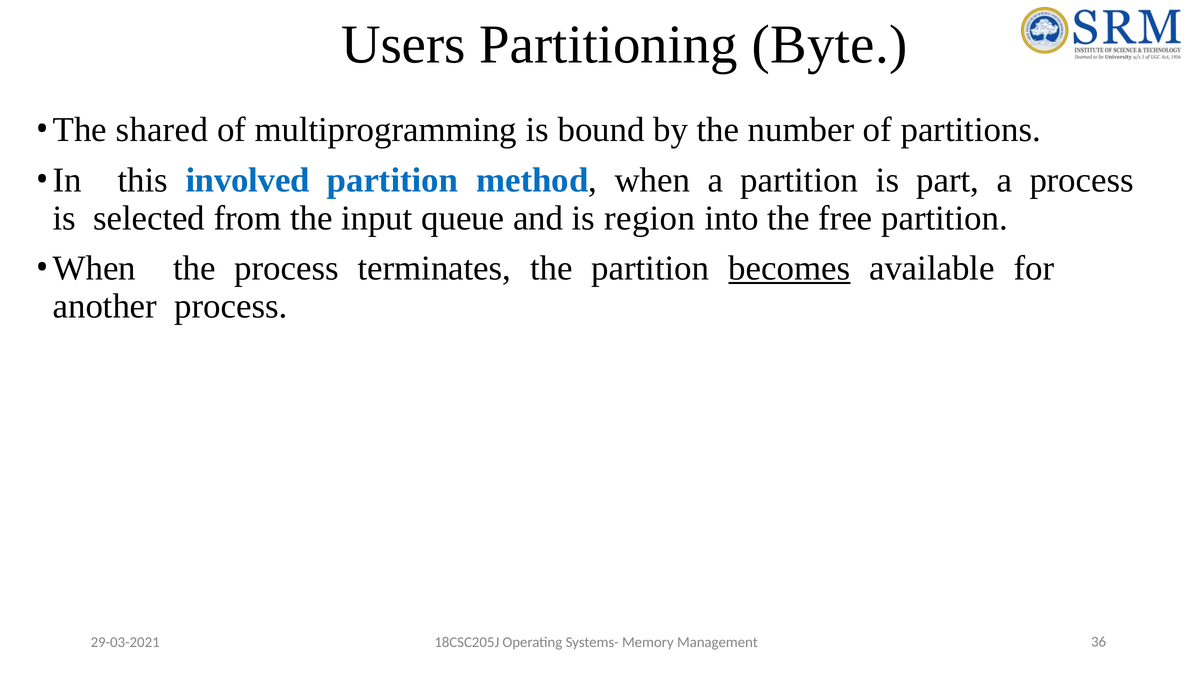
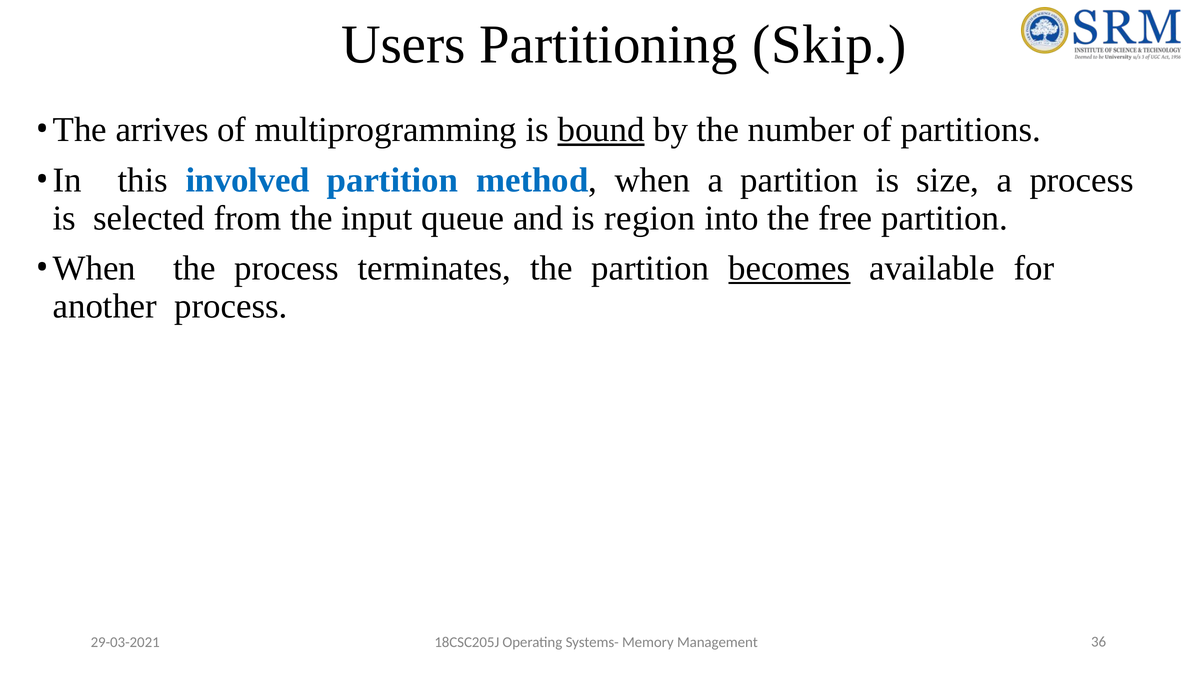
Byte: Byte -> Skip
shared: shared -> arrives
bound underline: none -> present
part: part -> size
